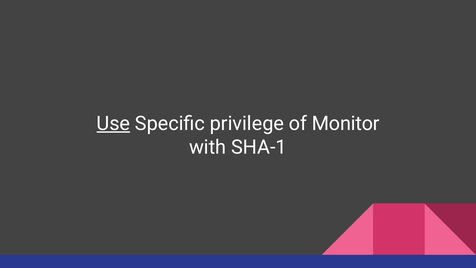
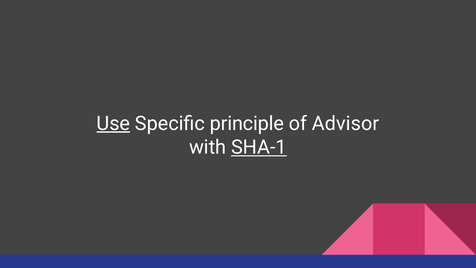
privilege: privilege -> principle
Monitor: Monitor -> Advisor
SHA-1 underline: none -> present
